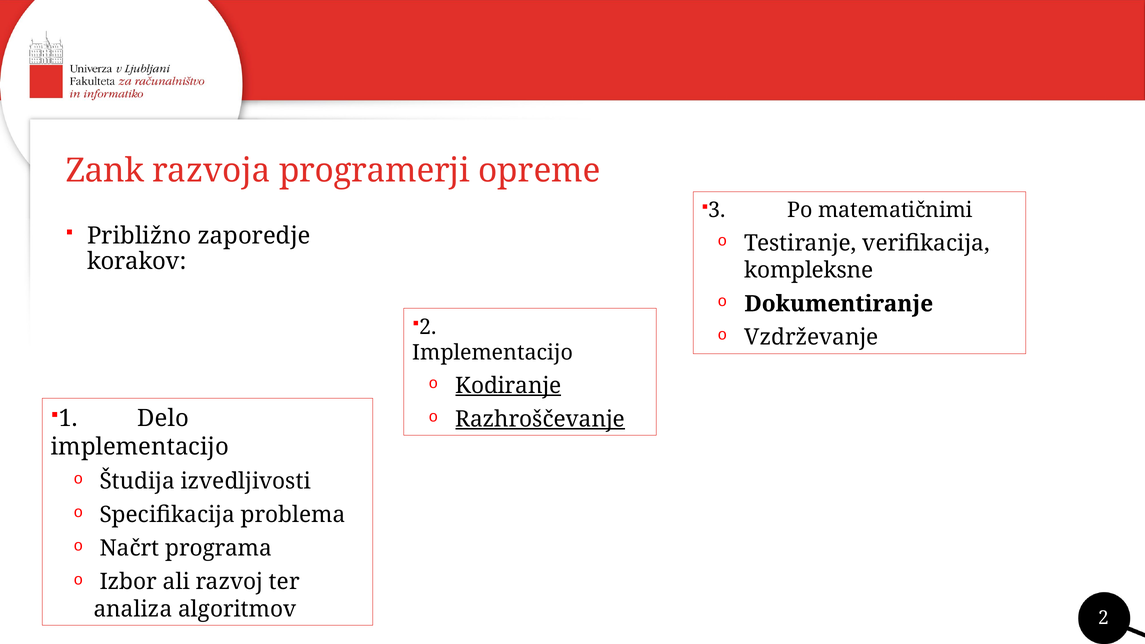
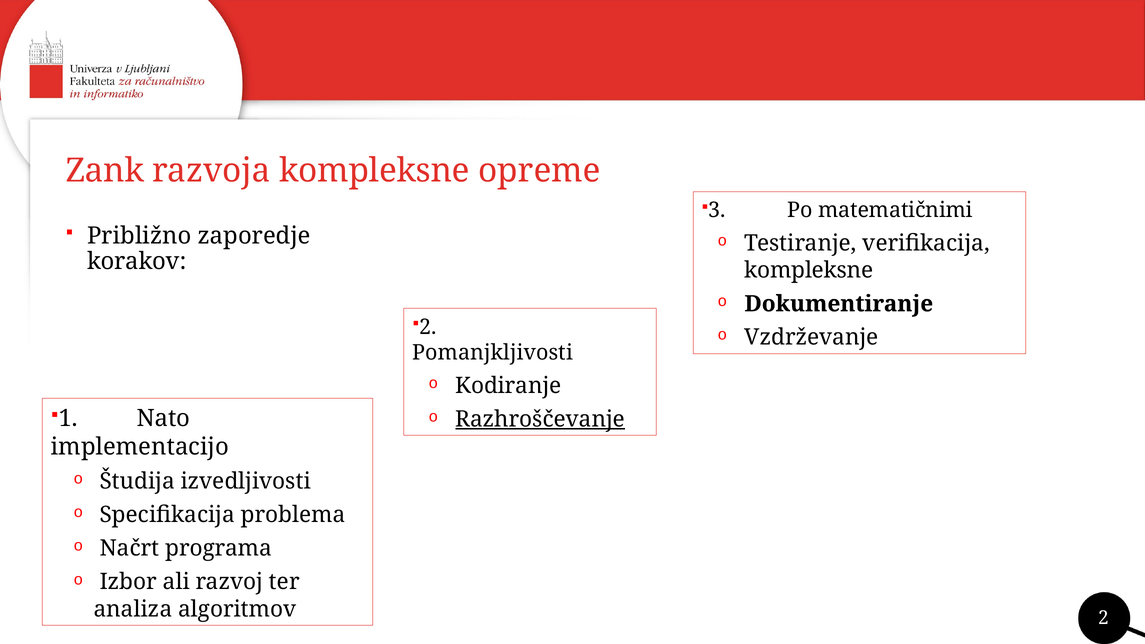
razvoja programerji: programerji -> kompleksne
Implementacijo at (493, 353): Implementacijo -> Pomanjkljivosti
Kodiranje underline: present -> none
Delo: Delo -> Nato
